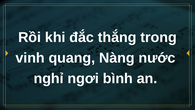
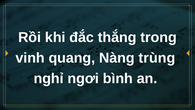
nước: nước -> trùng
